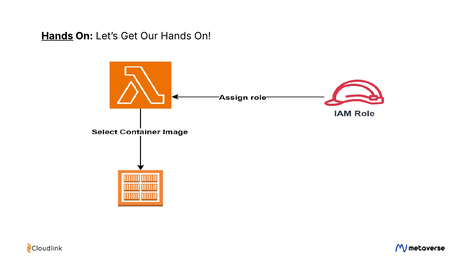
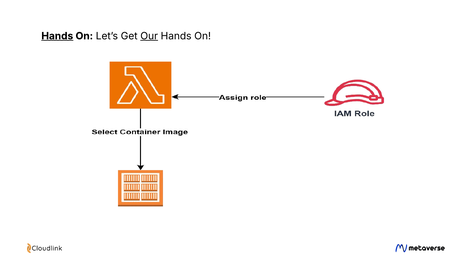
Our underline: none -> present
